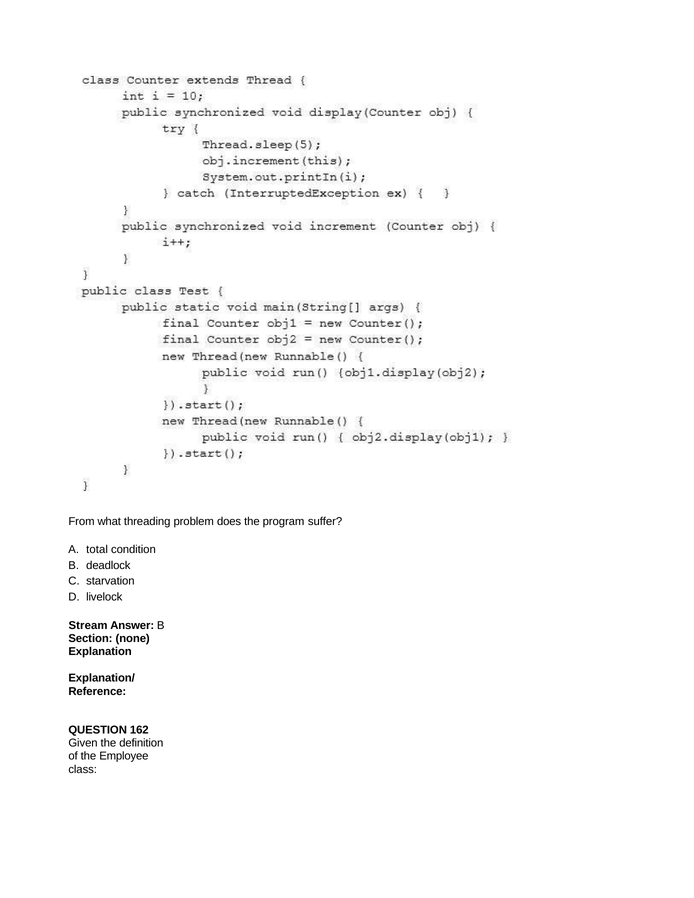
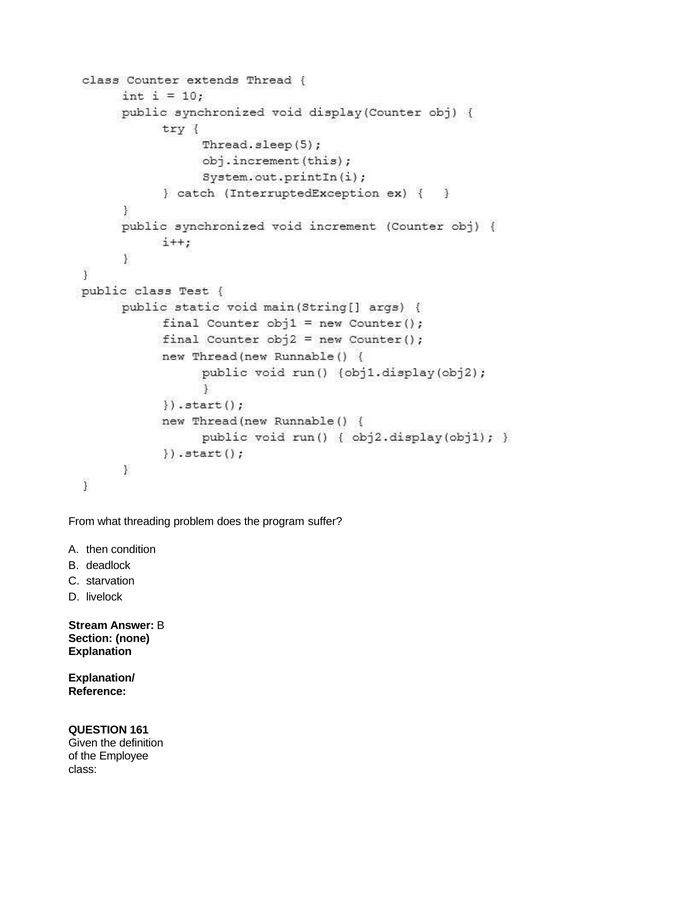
total: total -> then
162: 162 -> 161
